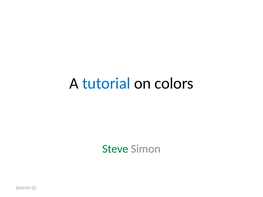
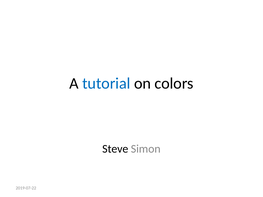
Steve colour: green -> black
